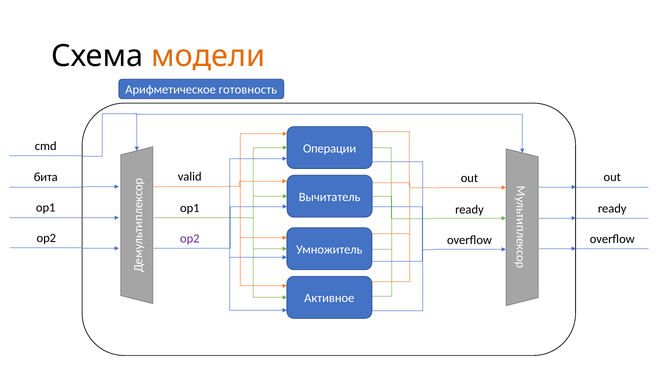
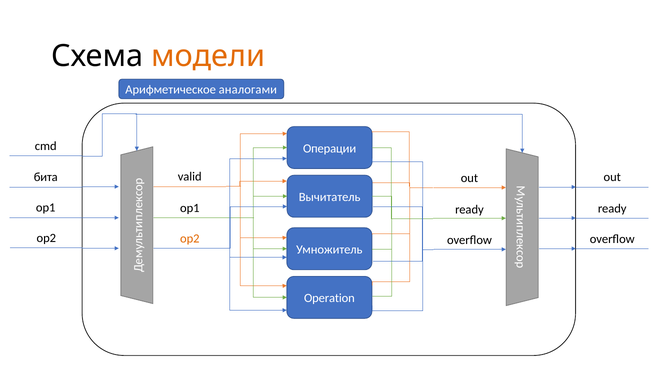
готовность: готовность -> аналогами
op2 at (190, 239) colour: purple -> orange
Активное: Активное -> Operation
